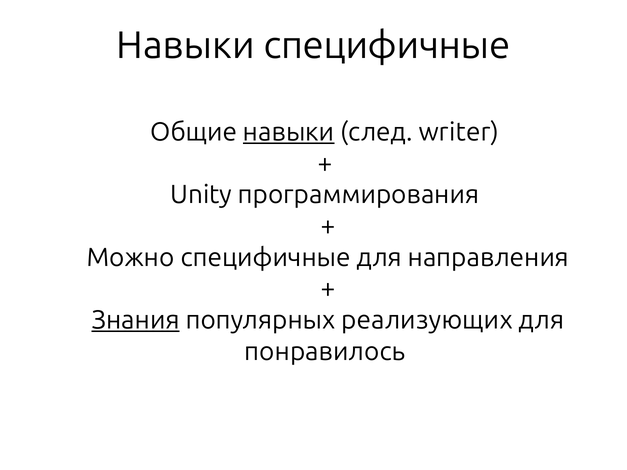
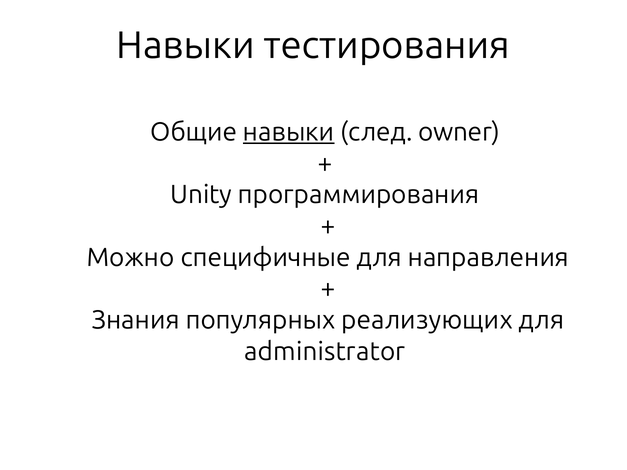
Навыки специфичные: специфичные -> тестирования
writer: writer -> owner
Знания underline: present -> none
понравилось: понравилось -> administrator
